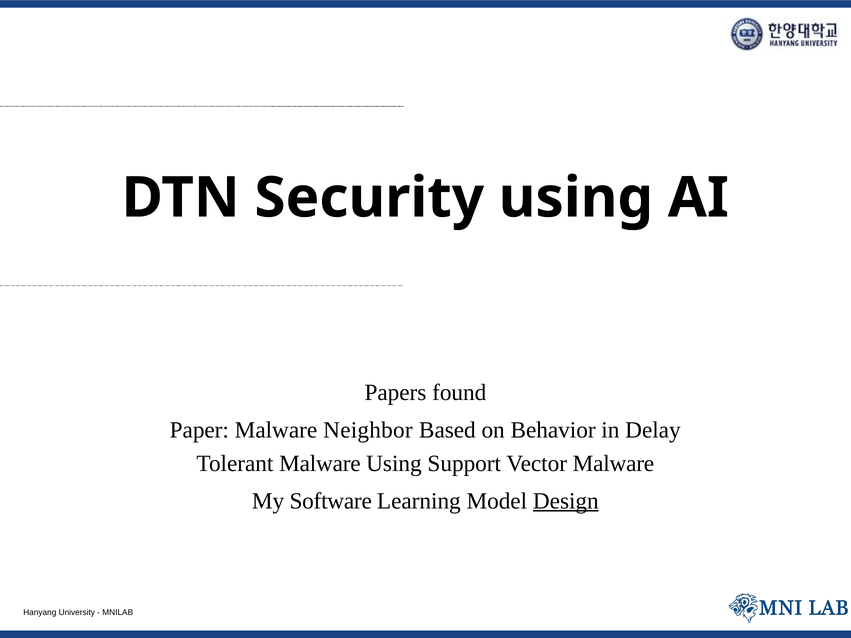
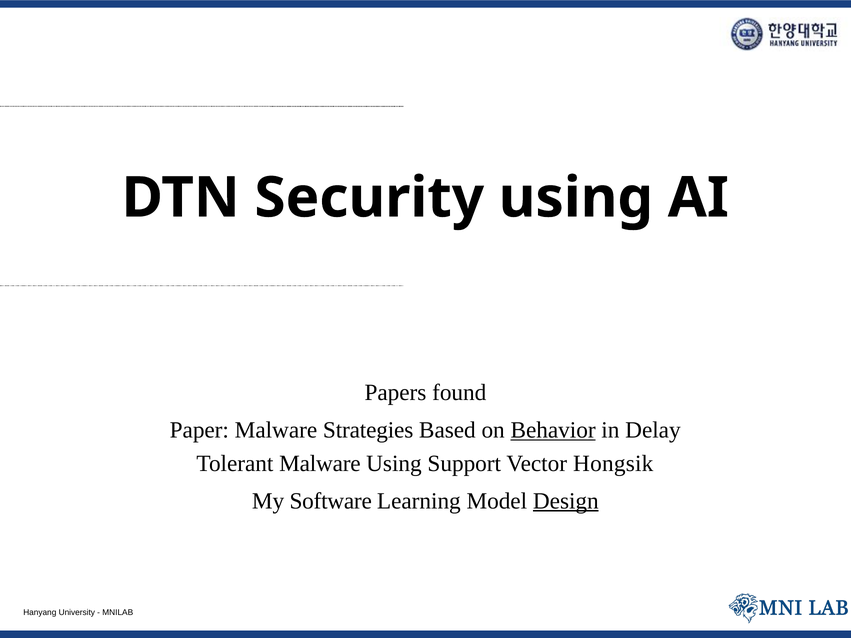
Neighbor: Neighbor -> Strategies
Behavior underline: none -> present
Vector Malware: Malware -> Hongsik
